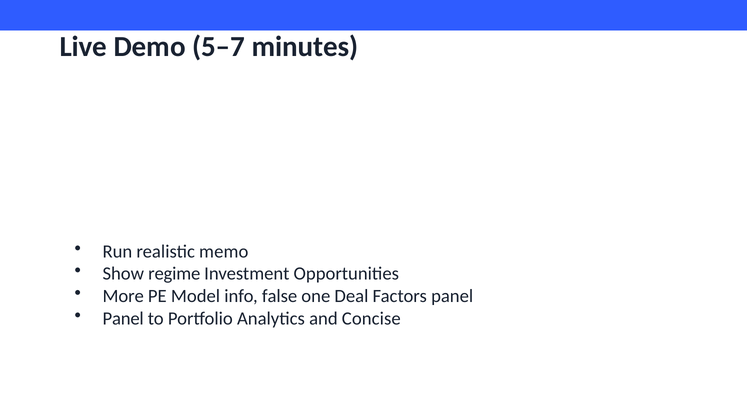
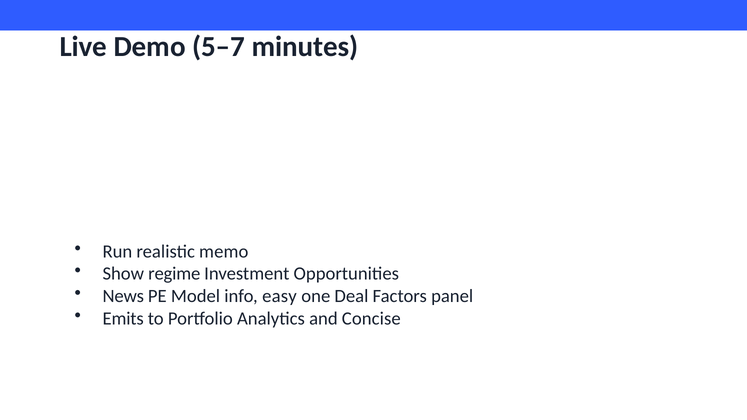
More: More -> News
false: false -> easy
Panel at (123, 319): Panel -> Emits
